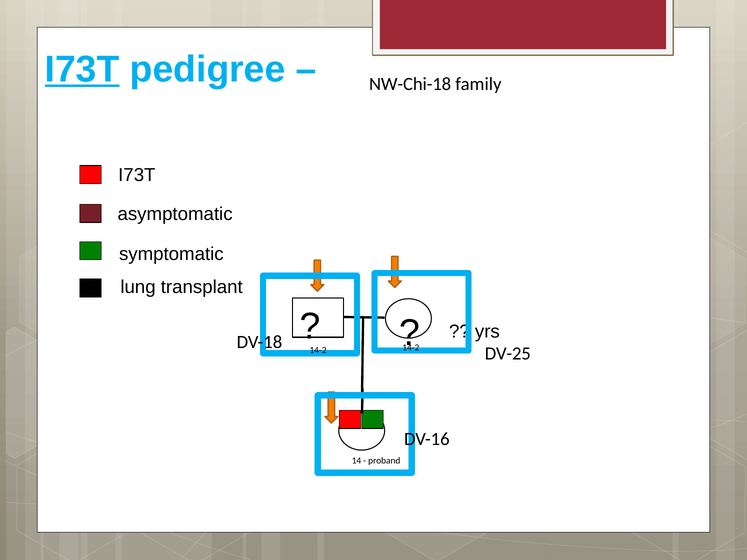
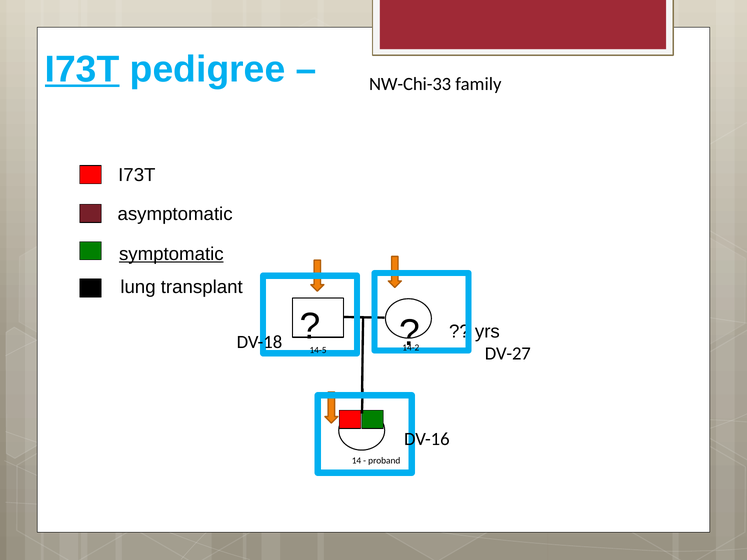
NW-Chi-18: NW-Chi-18 -> NW-Chi-33
symptomatic underline: none -> present
DV-25: DV-25 -> DV-27
14-2 at (318, 350): 14-2 -> 14-5
